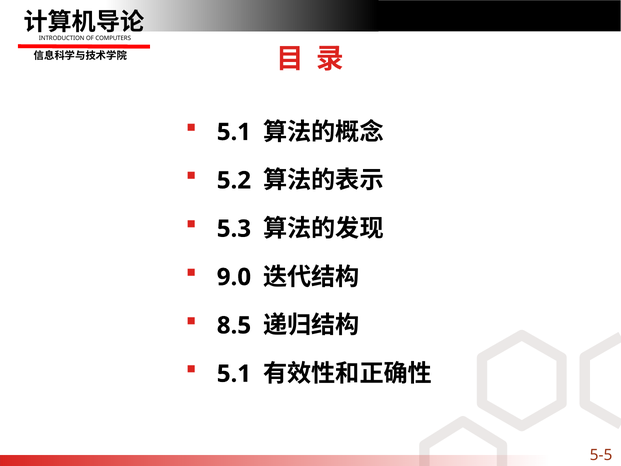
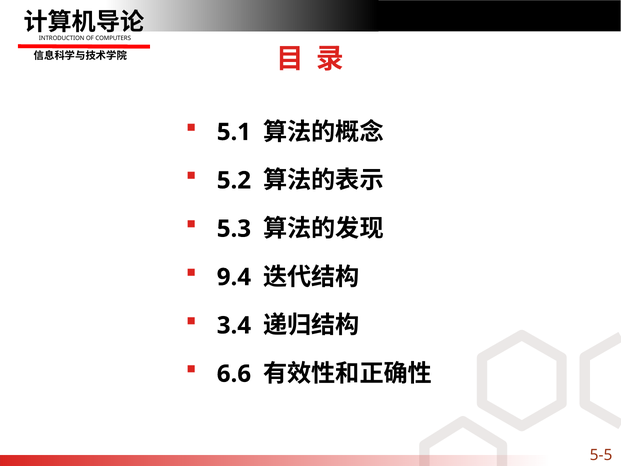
9.0: 9.0 -> 9.4
8.5: 8.5 -> 3.4
5.1 at (234, 374): 5.1 -> 6.6
